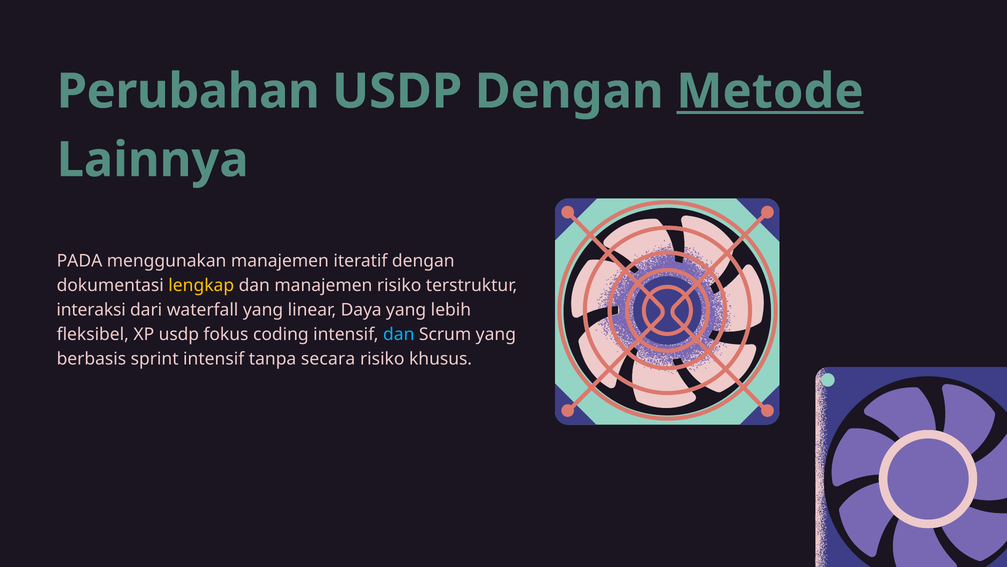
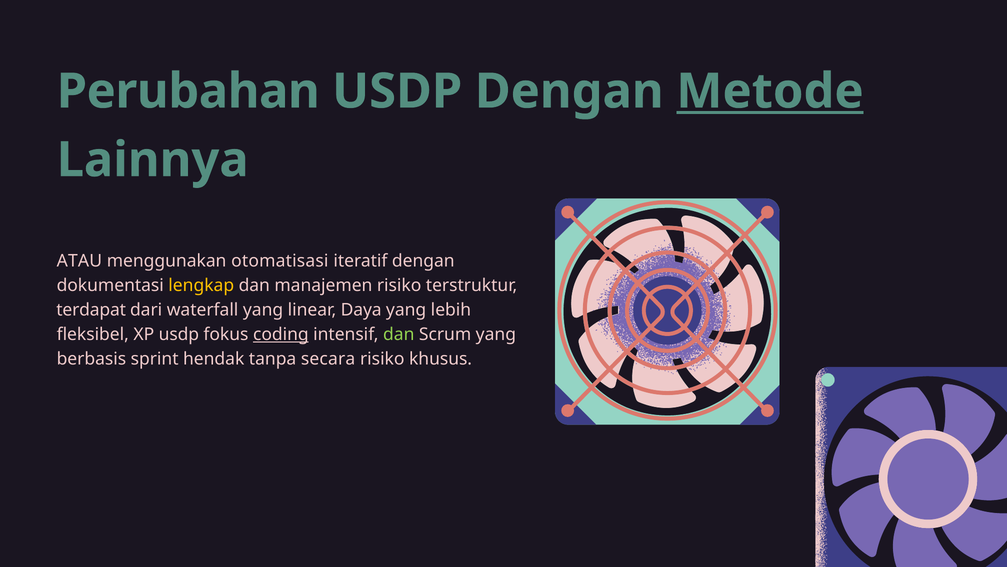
PADA: PADA -> ATAU
menggunakan manajemen: manajemen -> otomatisasi
interaksi: interaksi -> terdapat
coding underline: none -> present
dan at (399, 334) colour: light blue -> light green
sprint intensif: intensif -> hendak
